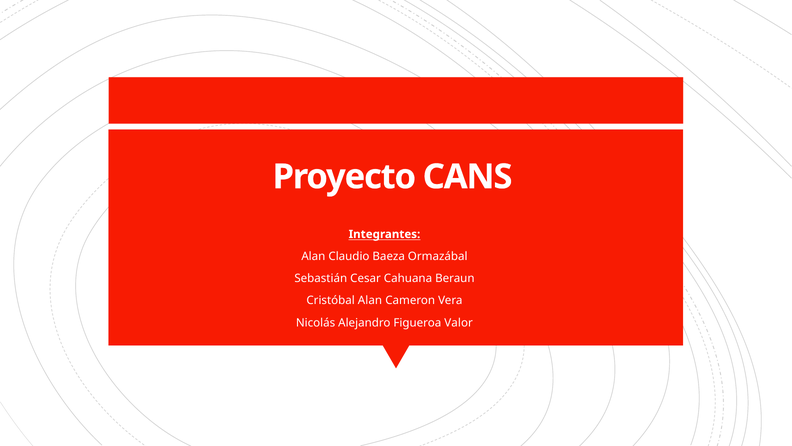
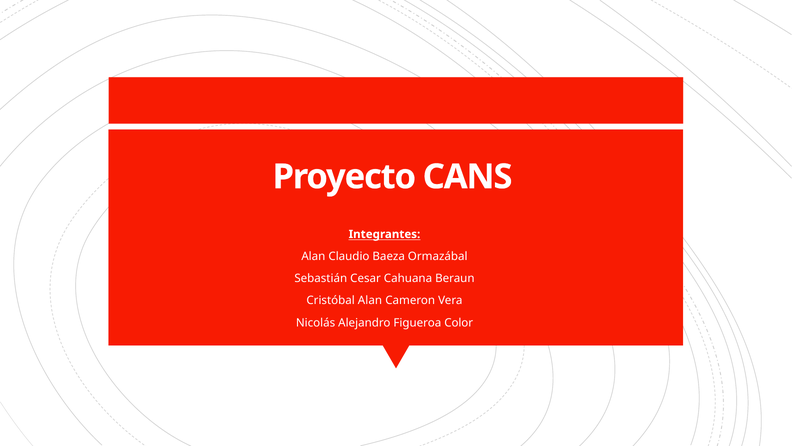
Valor: Valor -> Color
